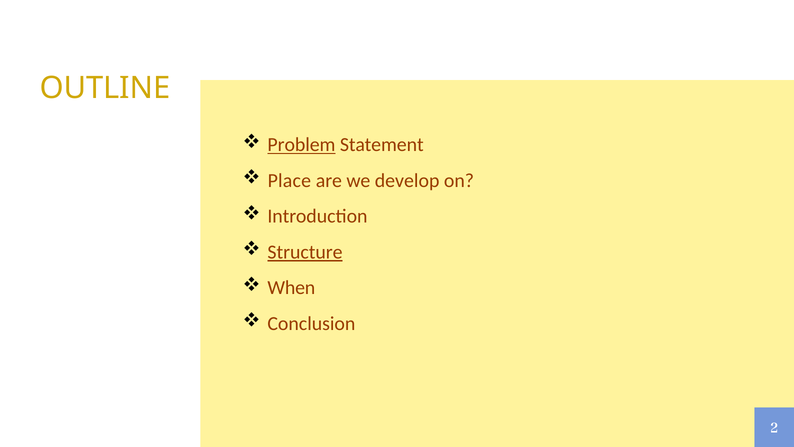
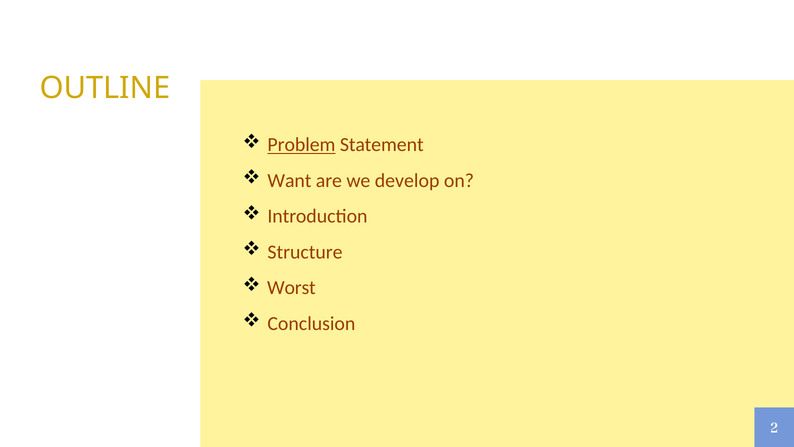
Place: Place -> Want
Structure underline: present -> none
When: When -> Worst
